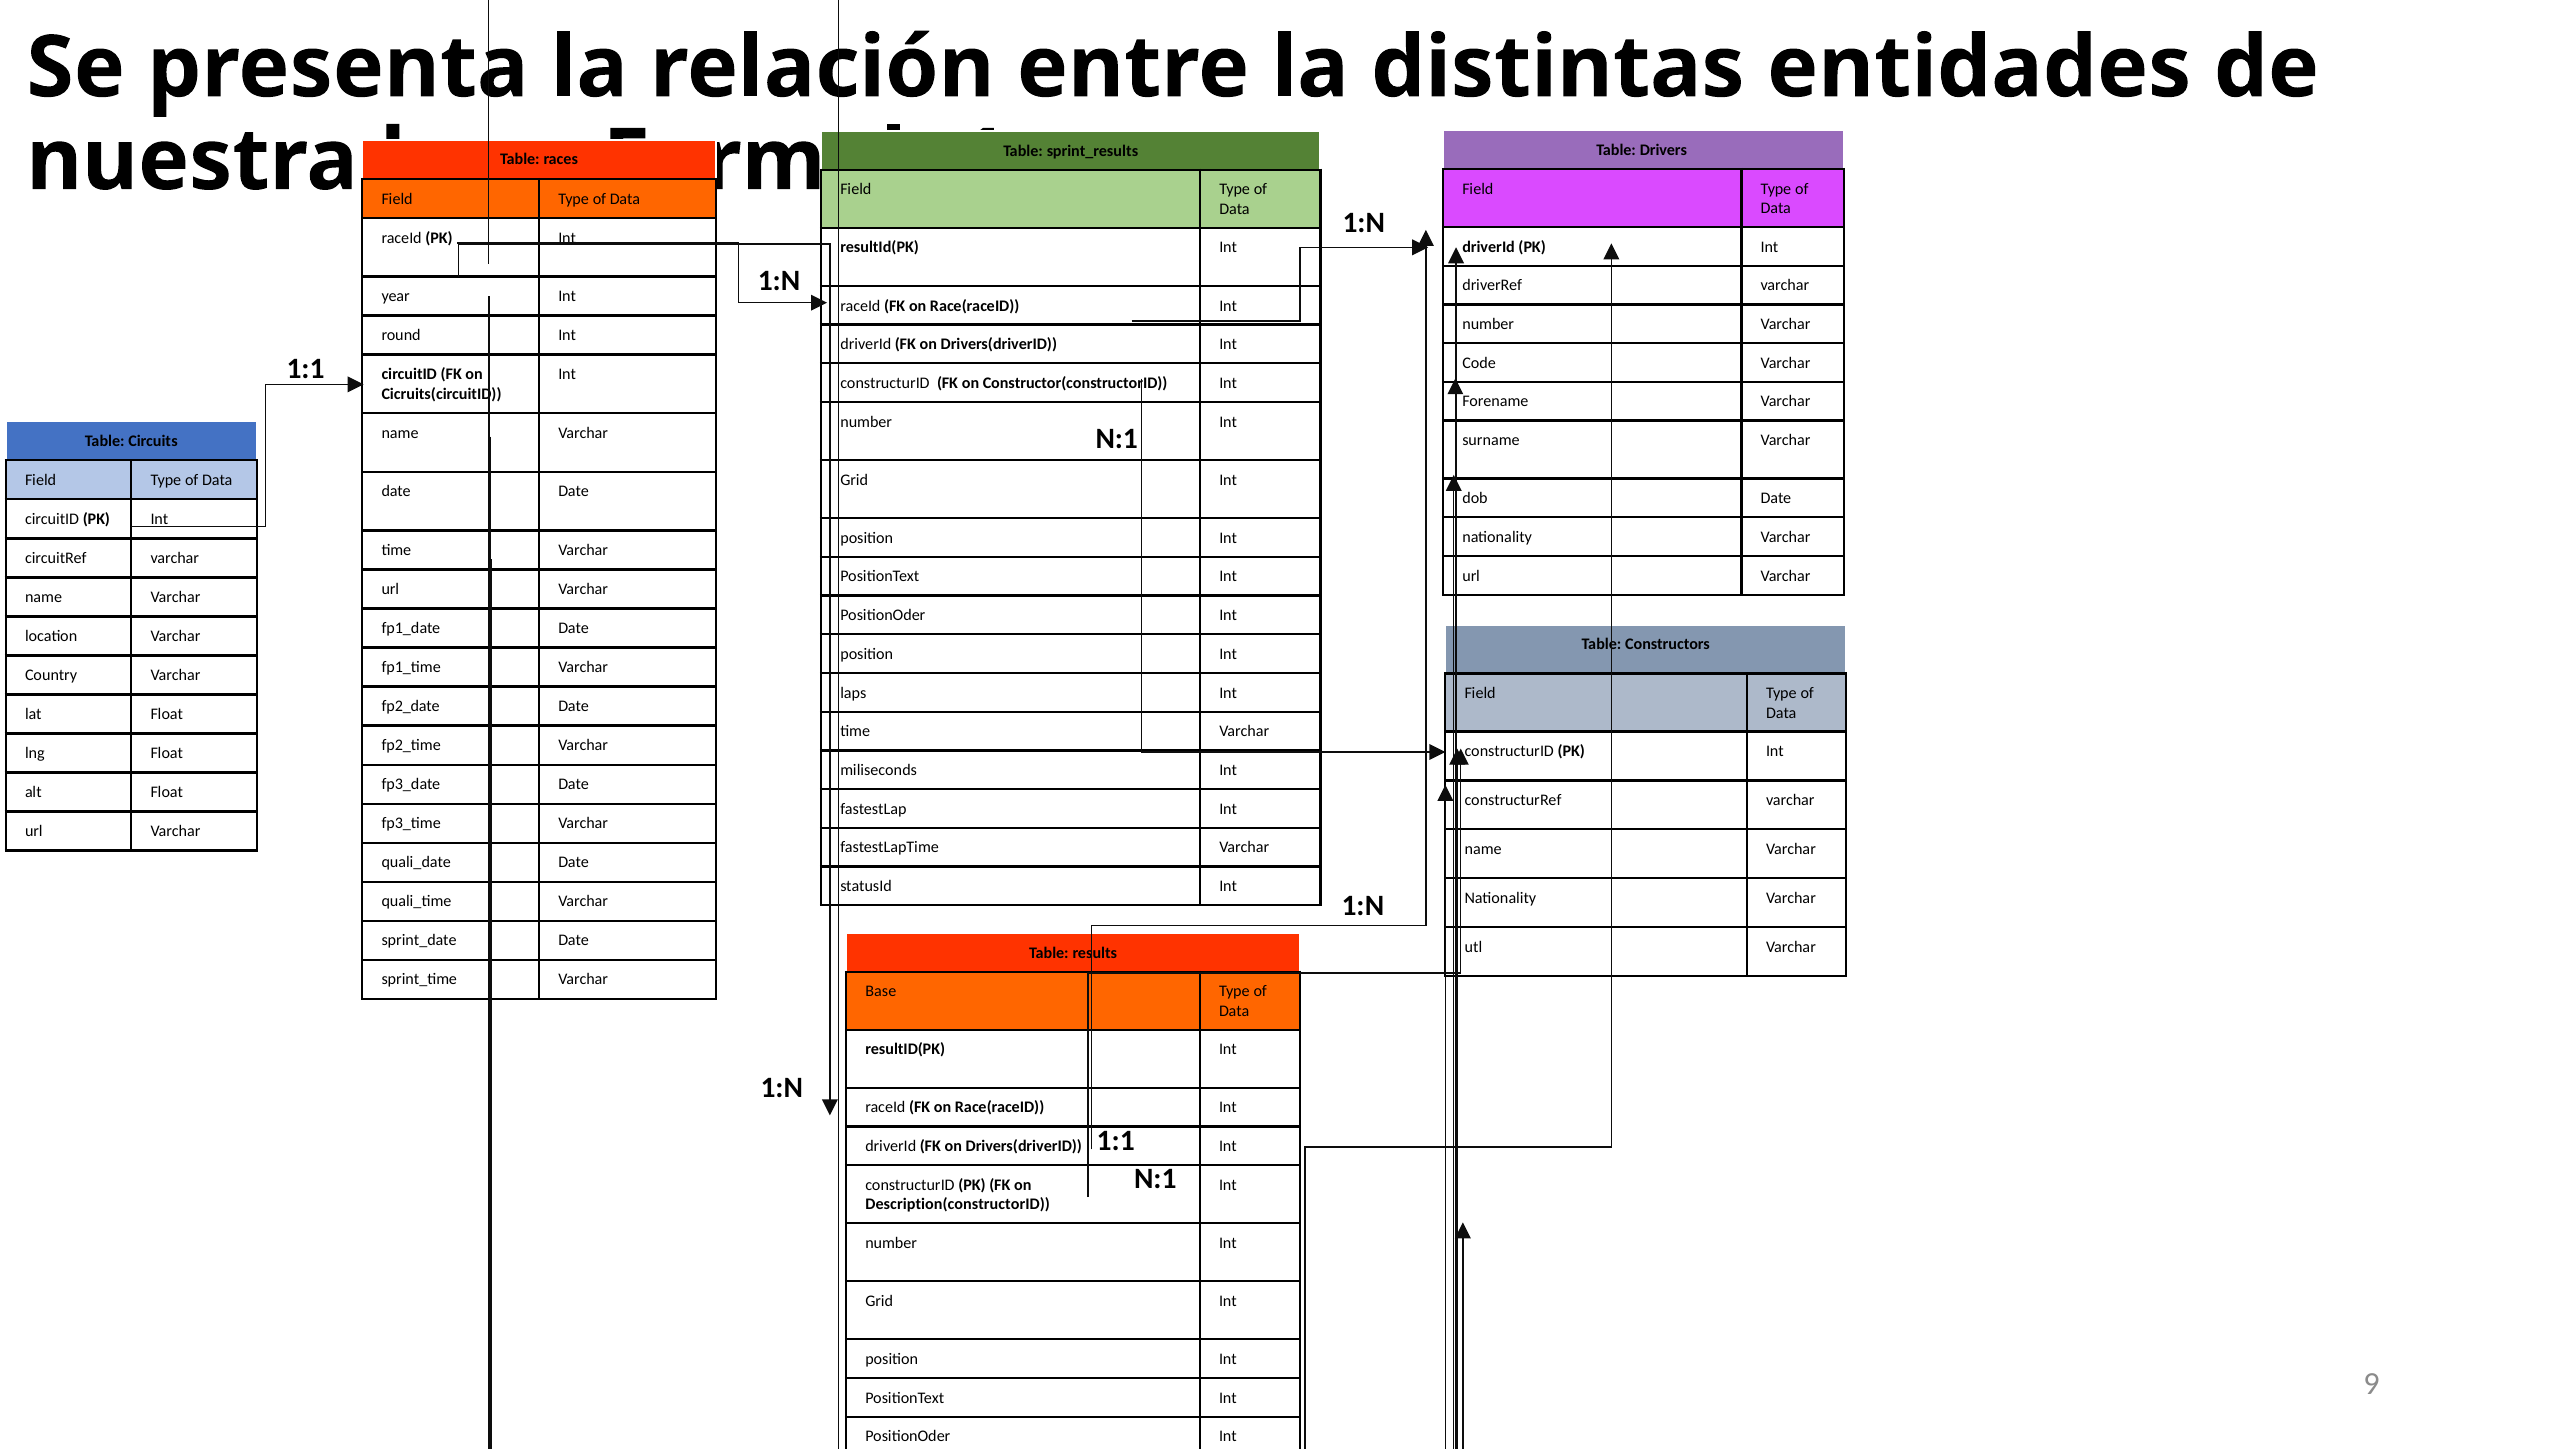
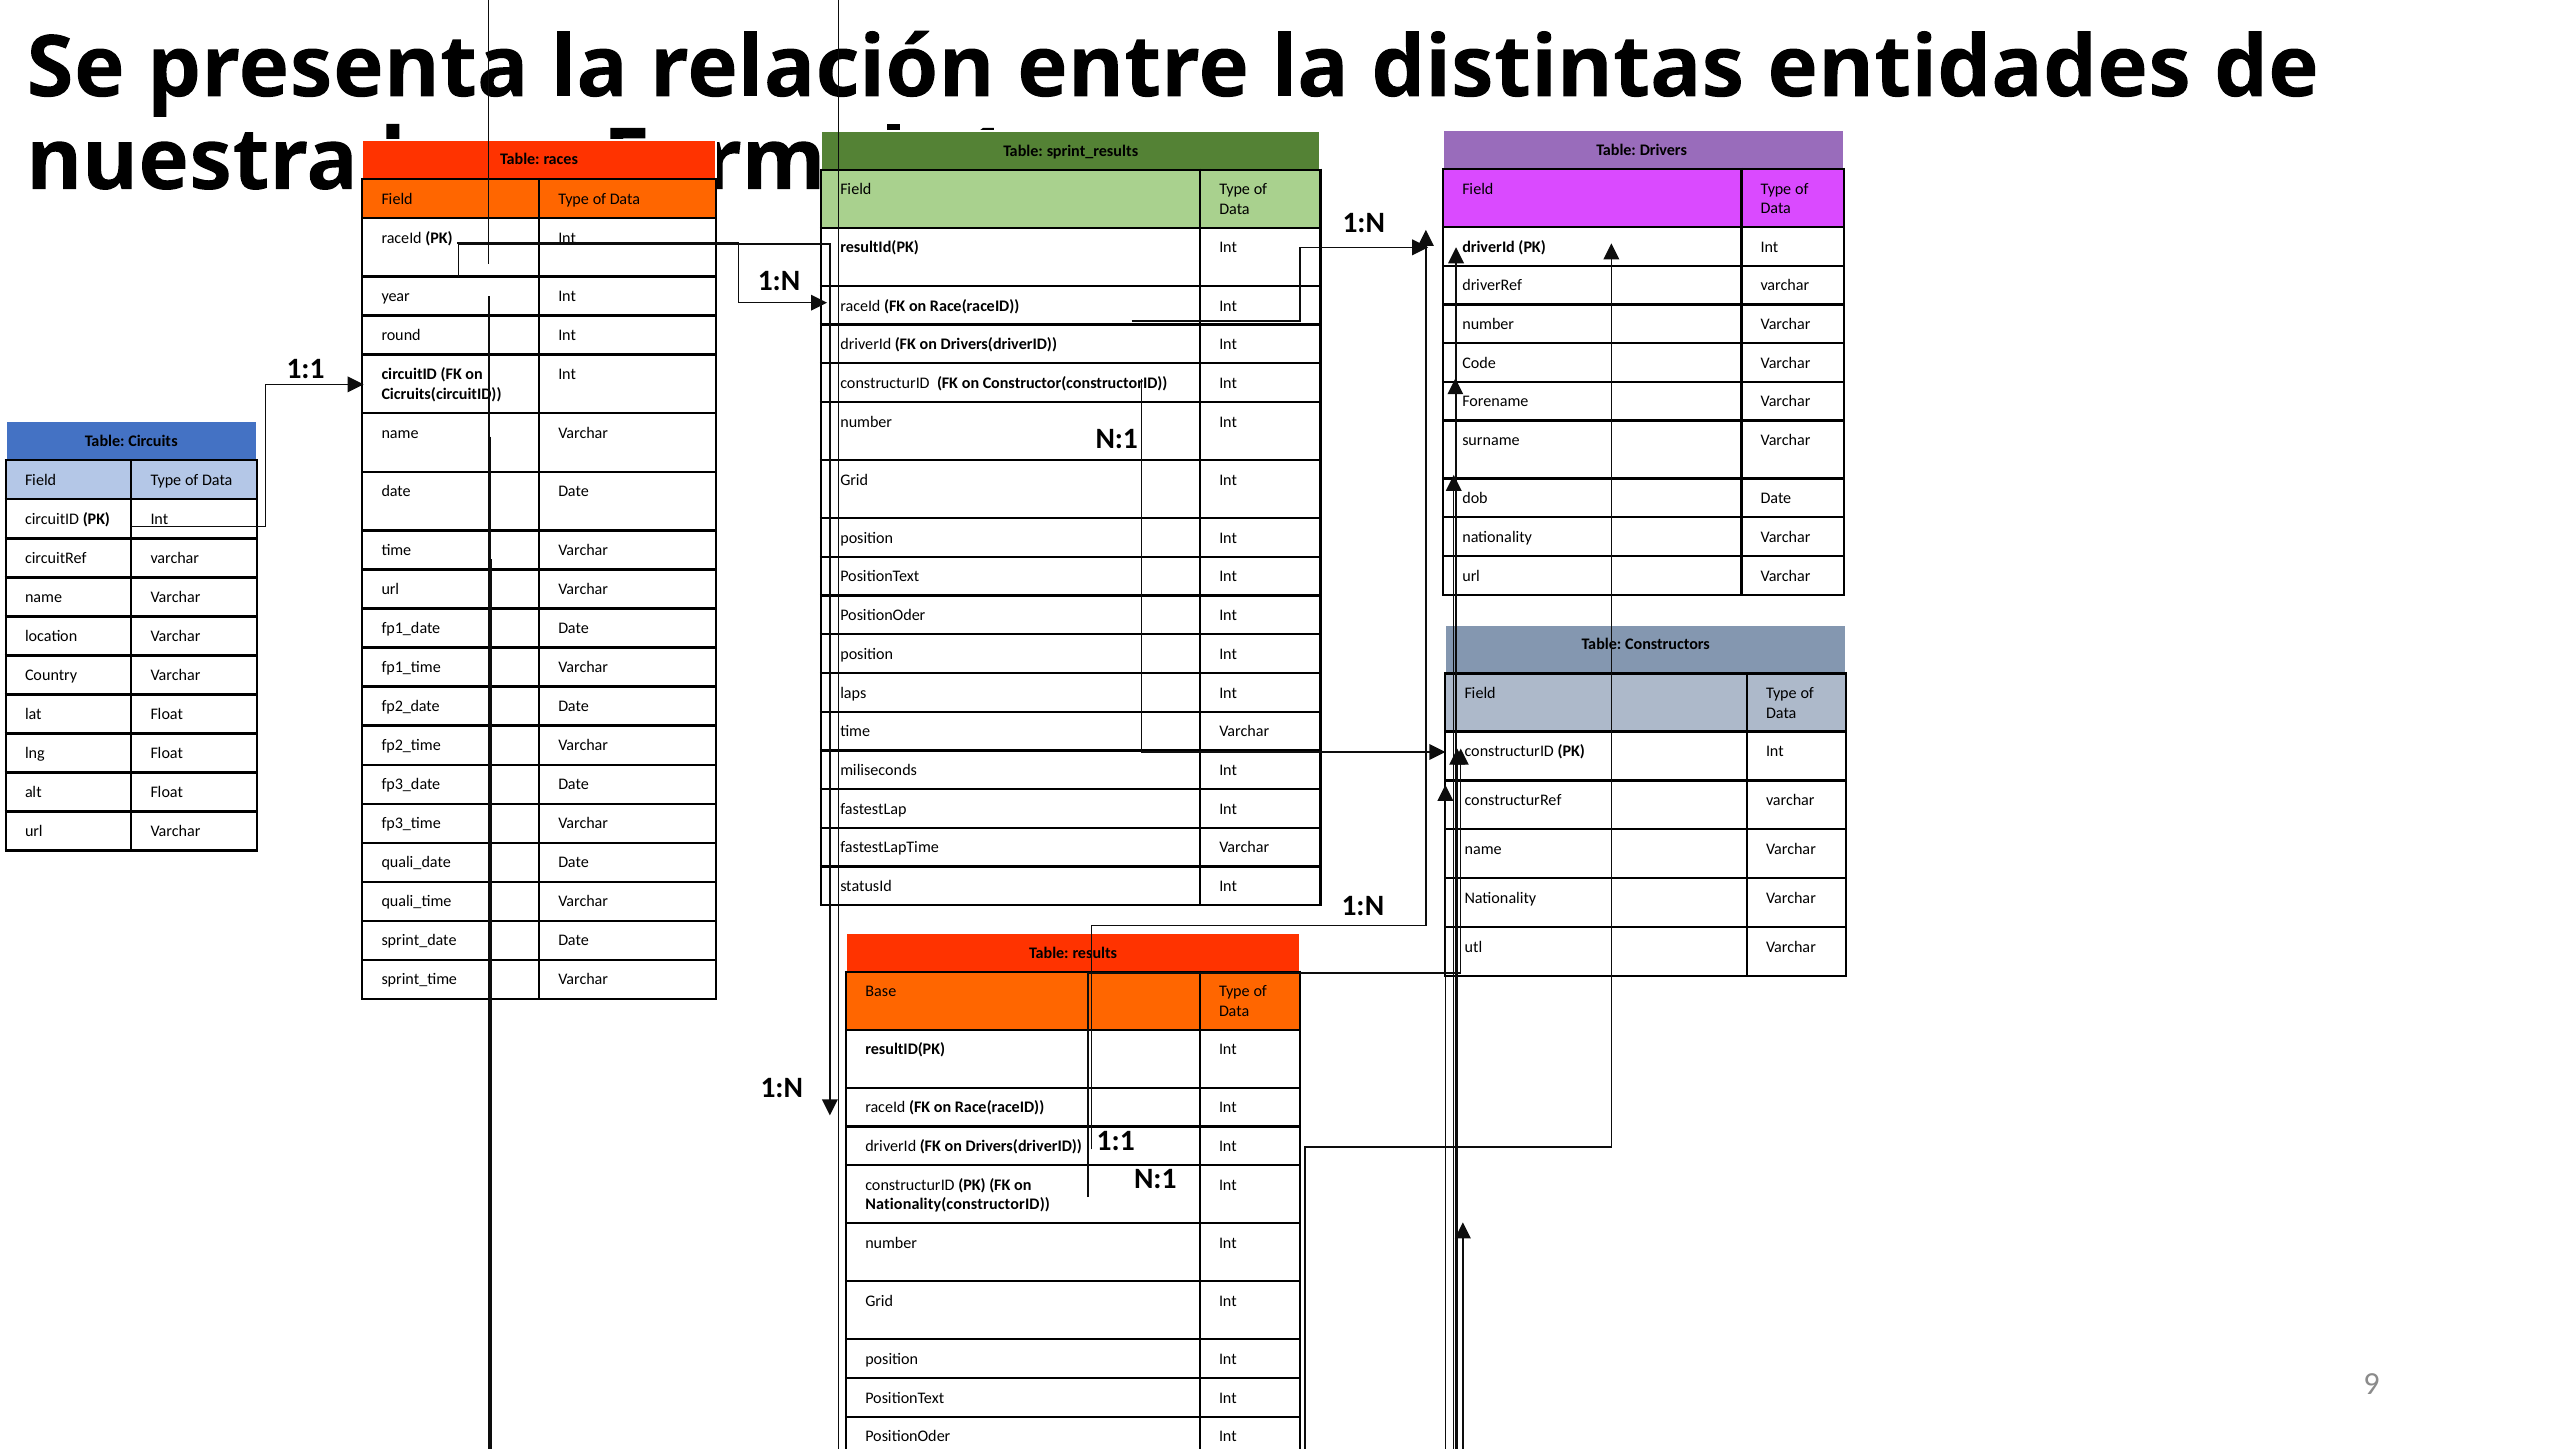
Description(constructorID: Description(constructorID -> Nationality(constructorID
